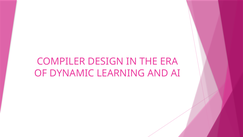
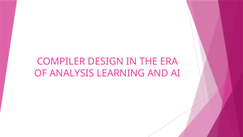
DYNAMIC: DYNAMIC -> ANALYSIS
